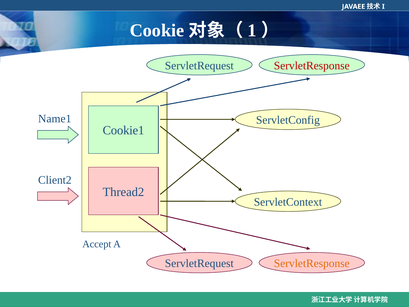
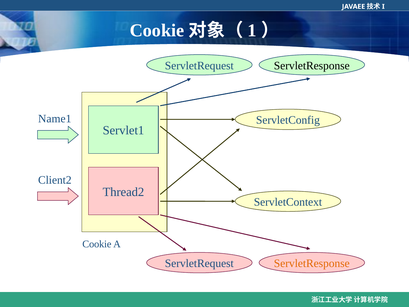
ServletResponse at (312, 66) colour: red -> black
Cookie1: Cookie1 -> Servlet1
Accept at (97, 244): Accept -> Cookie
